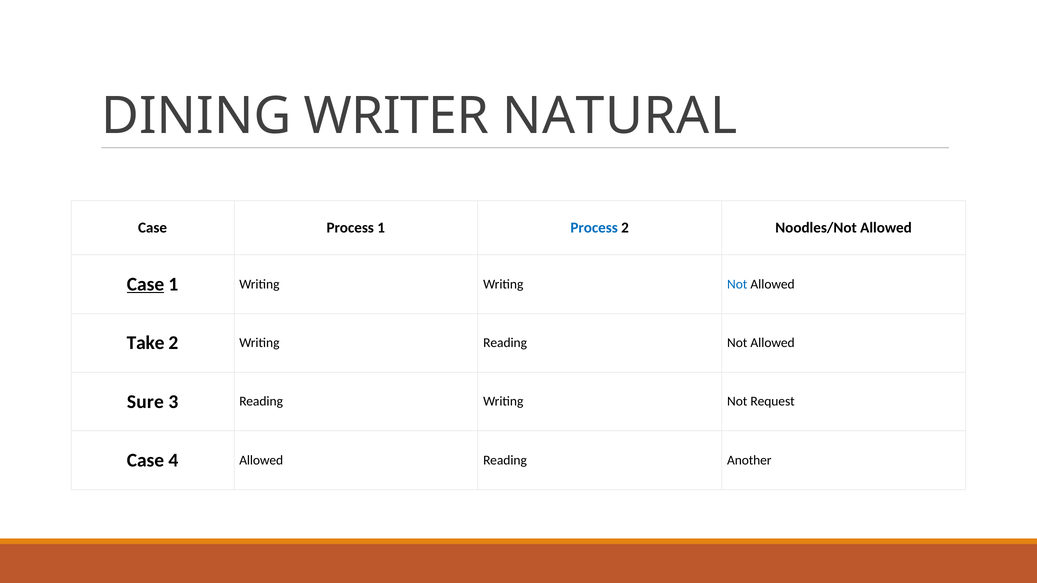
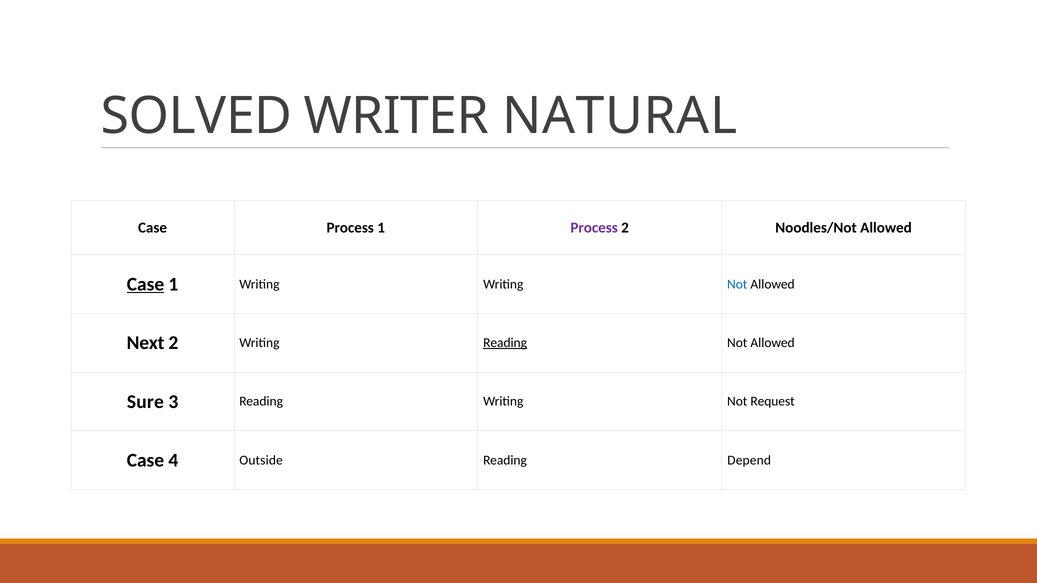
DINING: DINING -> SOLVED
Process at (594, 228) colour: blue -> purple
Take: Take -> Next
Reading at (505, 343) underline: none -> present
4 Allowed: Allowed -> Outside
Another: Another -> Depend
